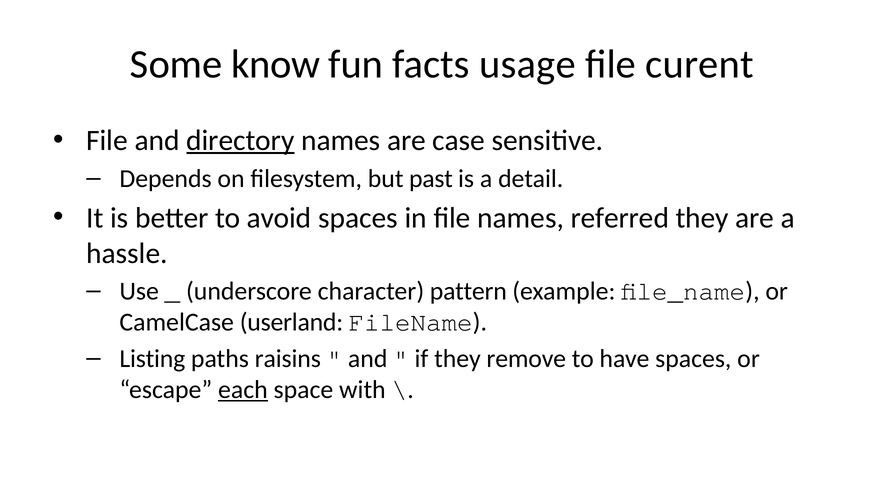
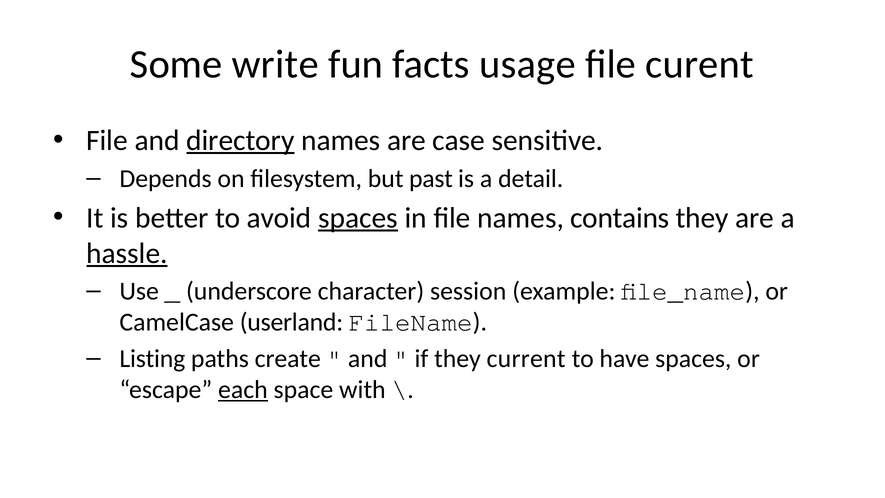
know: know -> write
spaces at (358, 218) underline: none -> present
referred: referred -> contains
hassle underline: none -> present
pattern: pattern -> session
raisins: raisins -> create
remove: remove -> current
